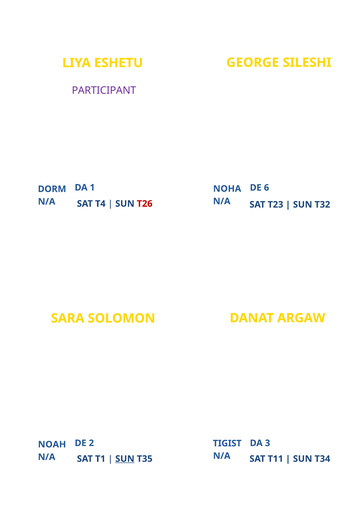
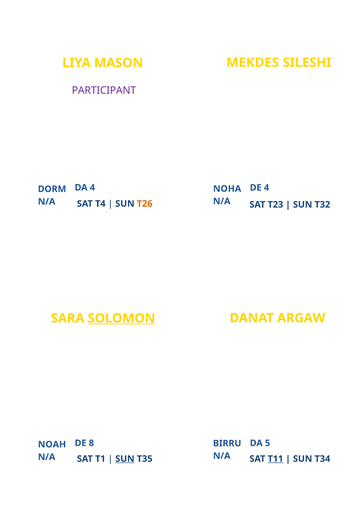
GEORGE at (253, 63): GEORGE -> MEKDES
ESHETU: ESHETU -> MASON
DA 1: 1 -> 4
DE 6: 6 -> 4
T26 colour: red -> orange
SOLOMON underline: none -> present
2: 2 -> 8
3: 3 -> 5
TIGIST: TIGIST -> BIRRU
T11 underline: none -> present
